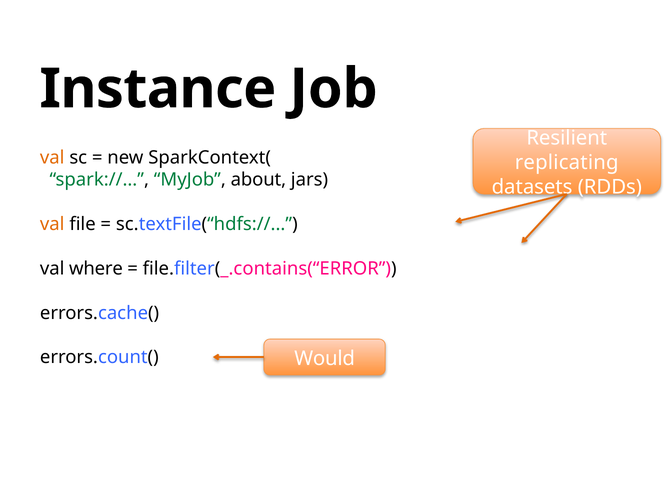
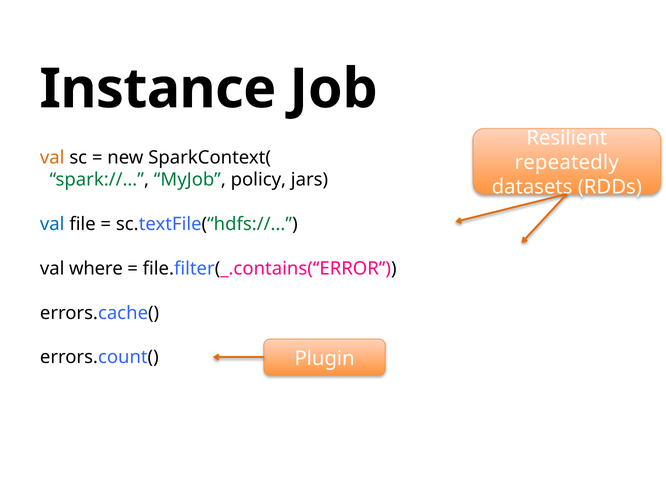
replicating: replicating -> repeatedly
about: about -> policy
val at (52, 224) colour: orange -> blue
Would: Would -> Plugin
